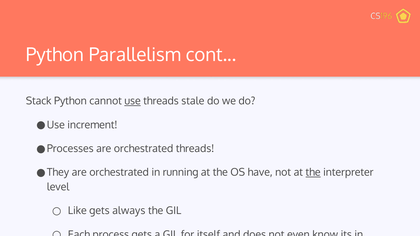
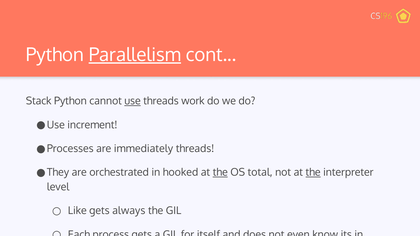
Parallelism underline: none -> present
stale: stale -> work
orchestrated at (144, 149): orchestrated -> immediately
running: running -> hooked
the at (220, 173) underline: none -> present
have: have -> total
